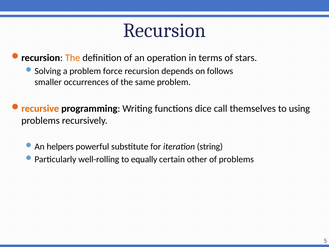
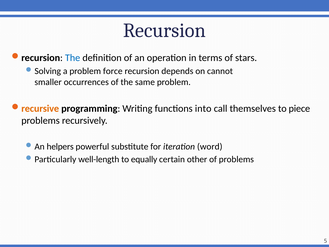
The at (73, 58) colour: orange -> blue
follows: follows -> cannot
dice: dice -> into
using: using -> piece
string: string -> word
well-rolling: well-rolling -> well-length
